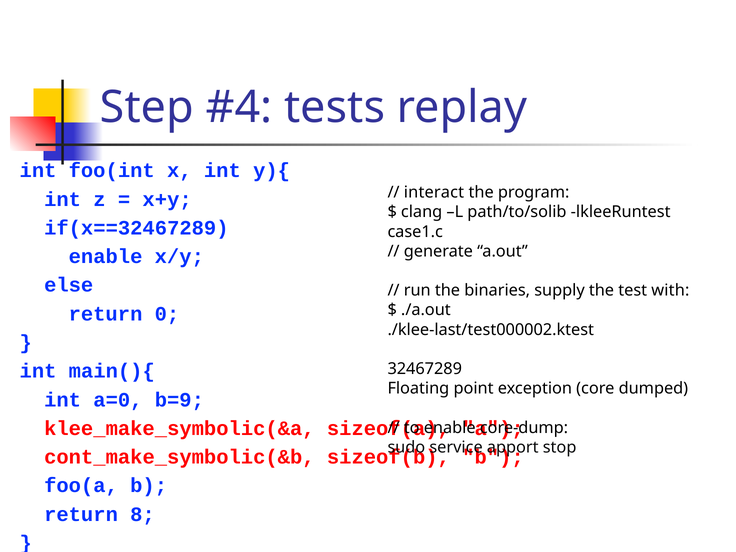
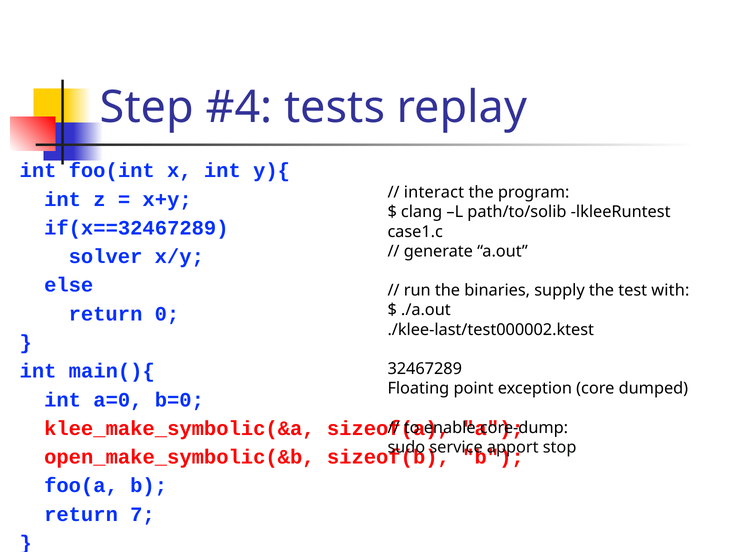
enable at (106, 257): enable -> solver
b=9: b=9 -> b=0
cont_make_symbolic(&b: cont_make_symbolic(&b -> open_make_symbolic(&b
8: 8 -> 7
